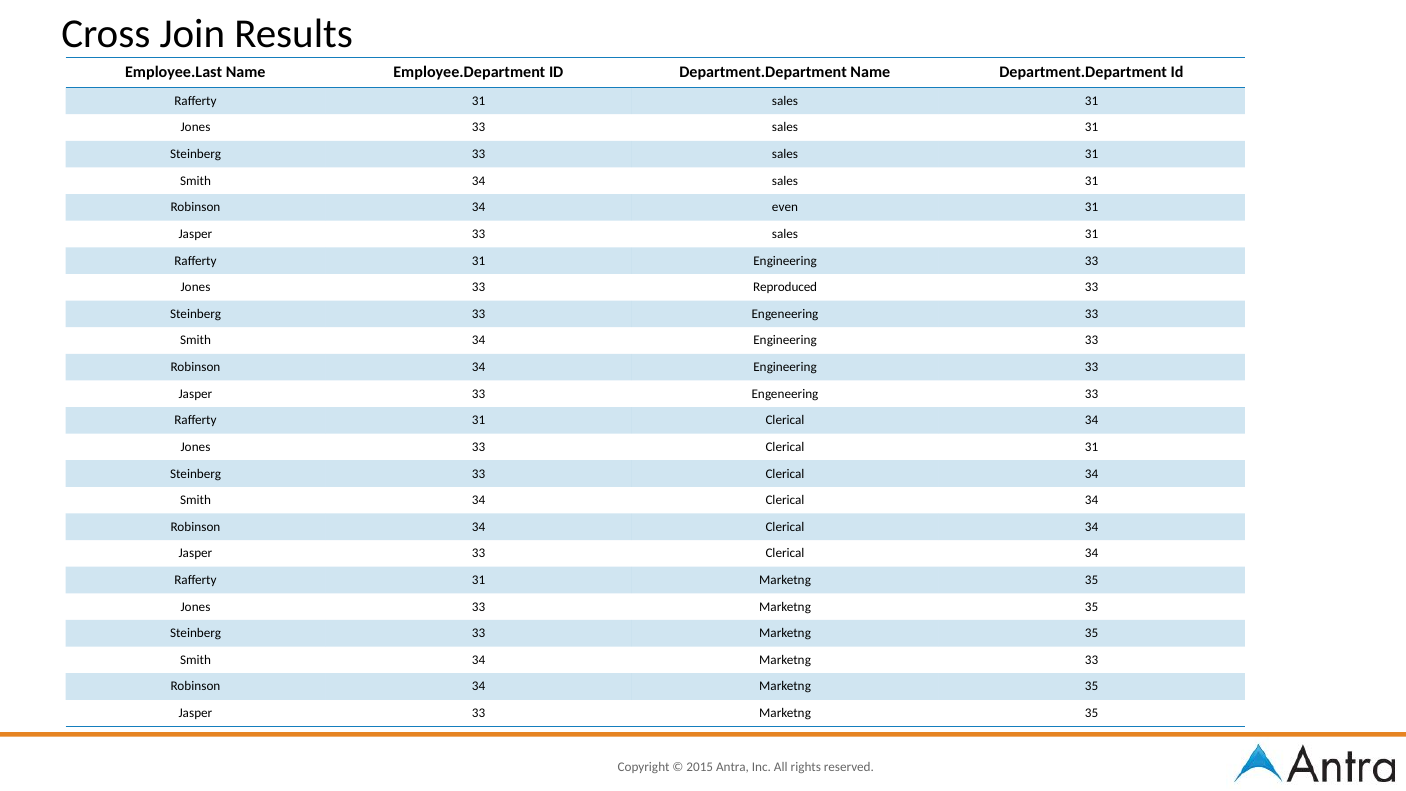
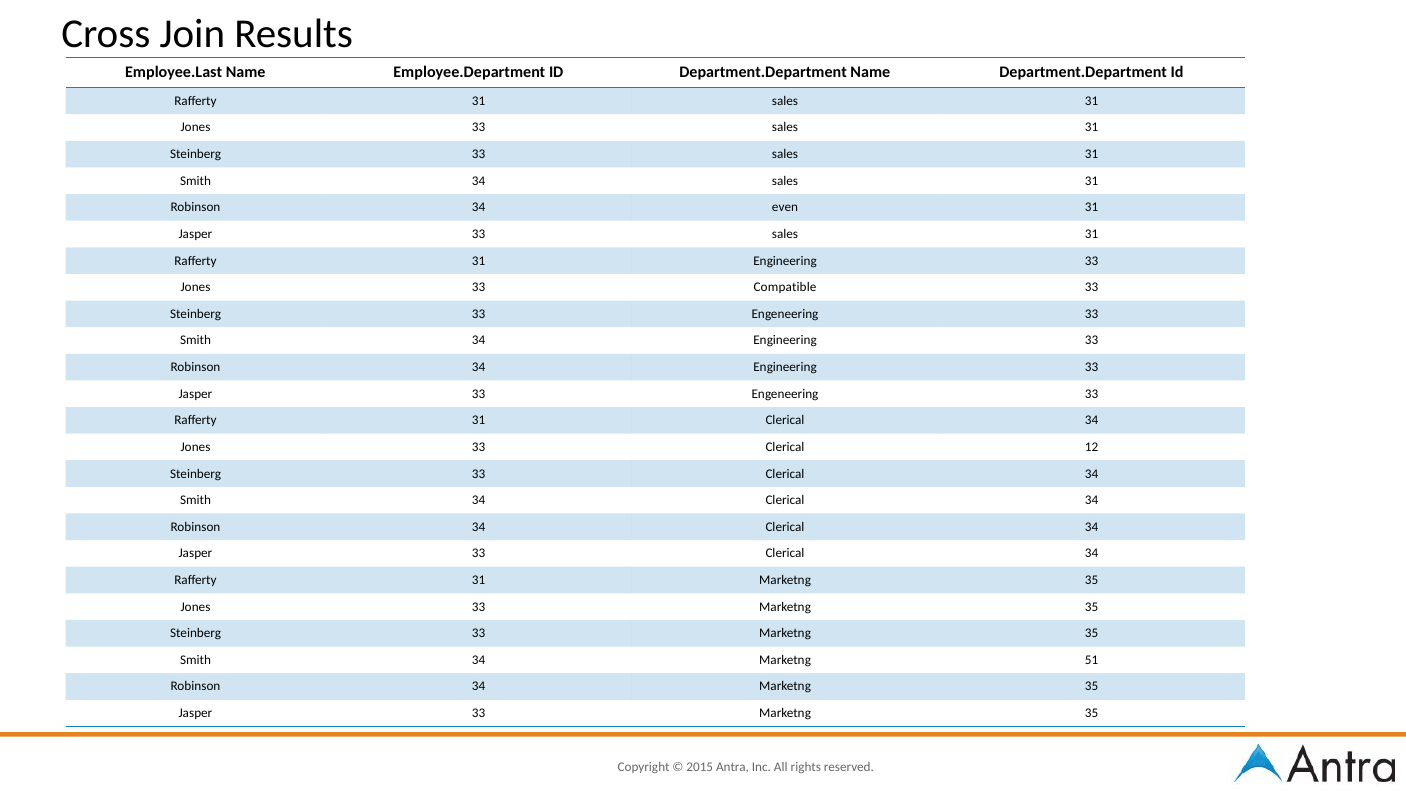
Reproduced: Reproduced -> Compatible
Clerical 31: 31 -> 12
Marketng 33: 33 -> 51
